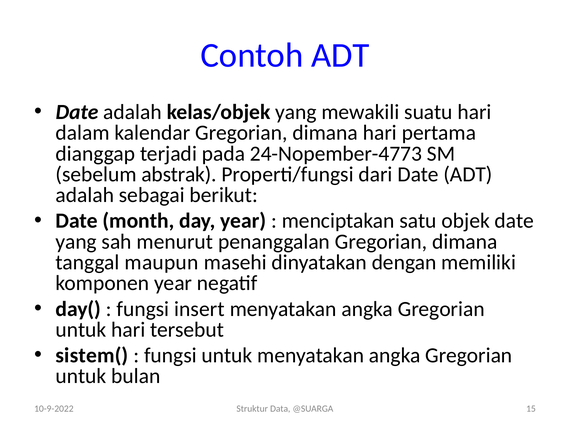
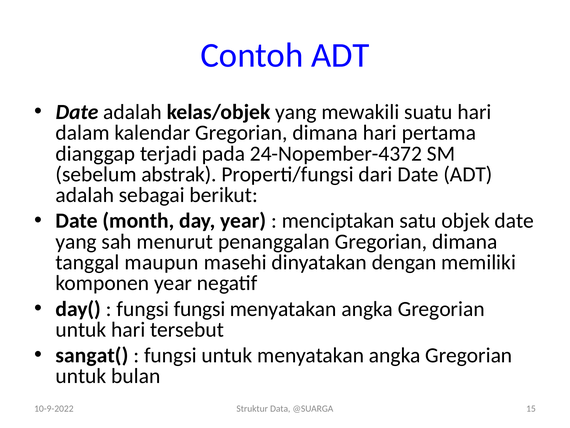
24-Nopember-4773: 24-Nopember-4773 -> 24-Nopember-4372
fungsi insert: insert -> fungsi
sistem(: sistem( -> sangat(
